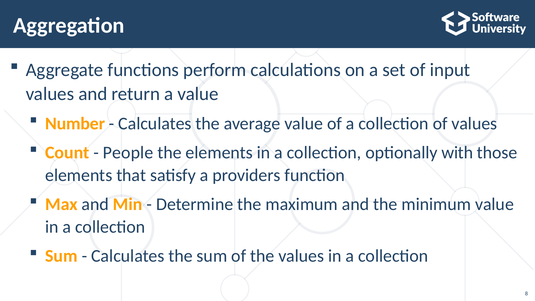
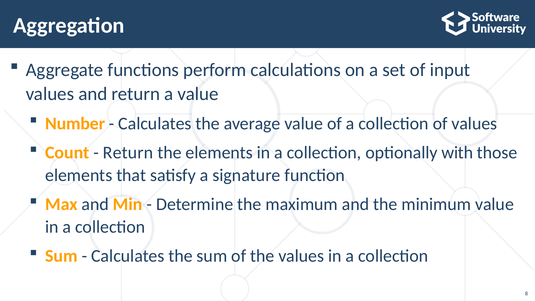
People at (128, 153): People -> Return
providers: providers -> signature
